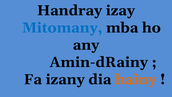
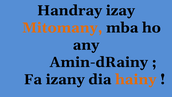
Mitomany colour: blue -> orange
